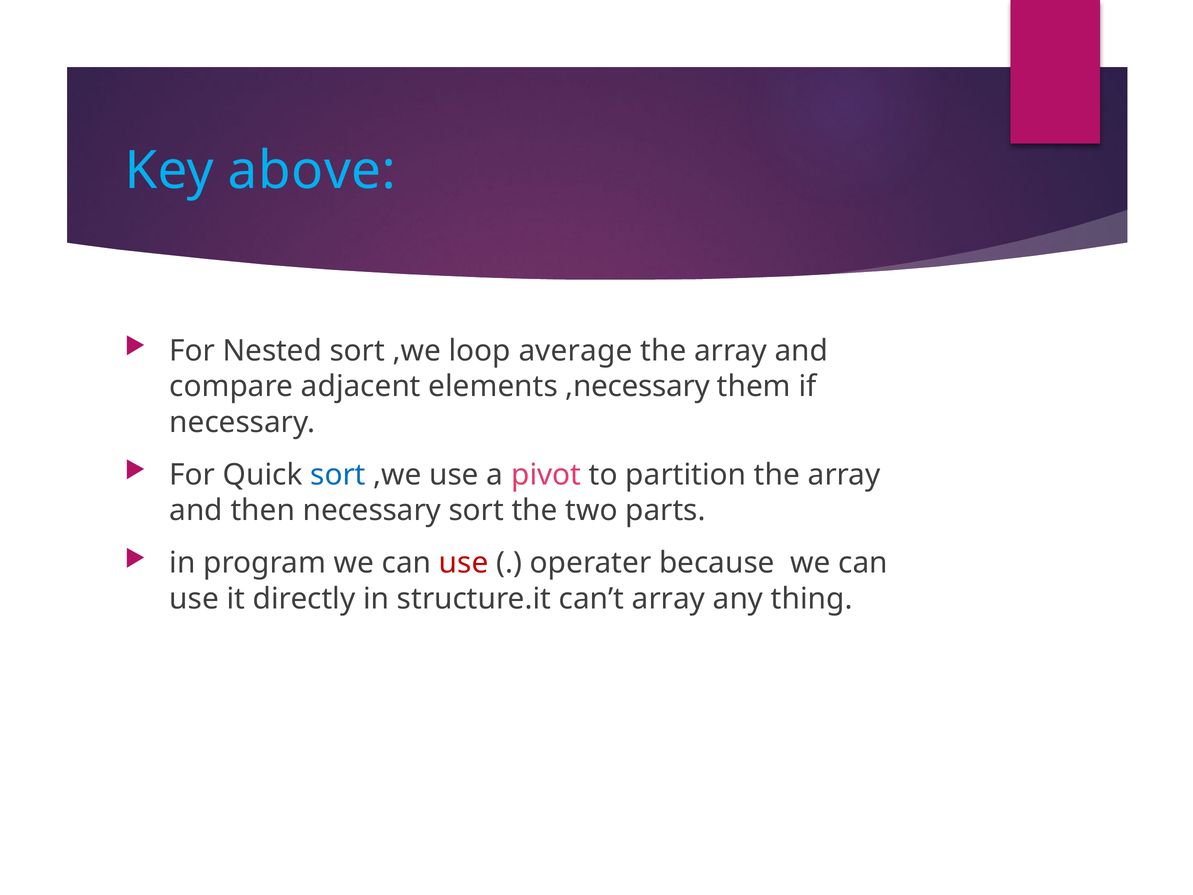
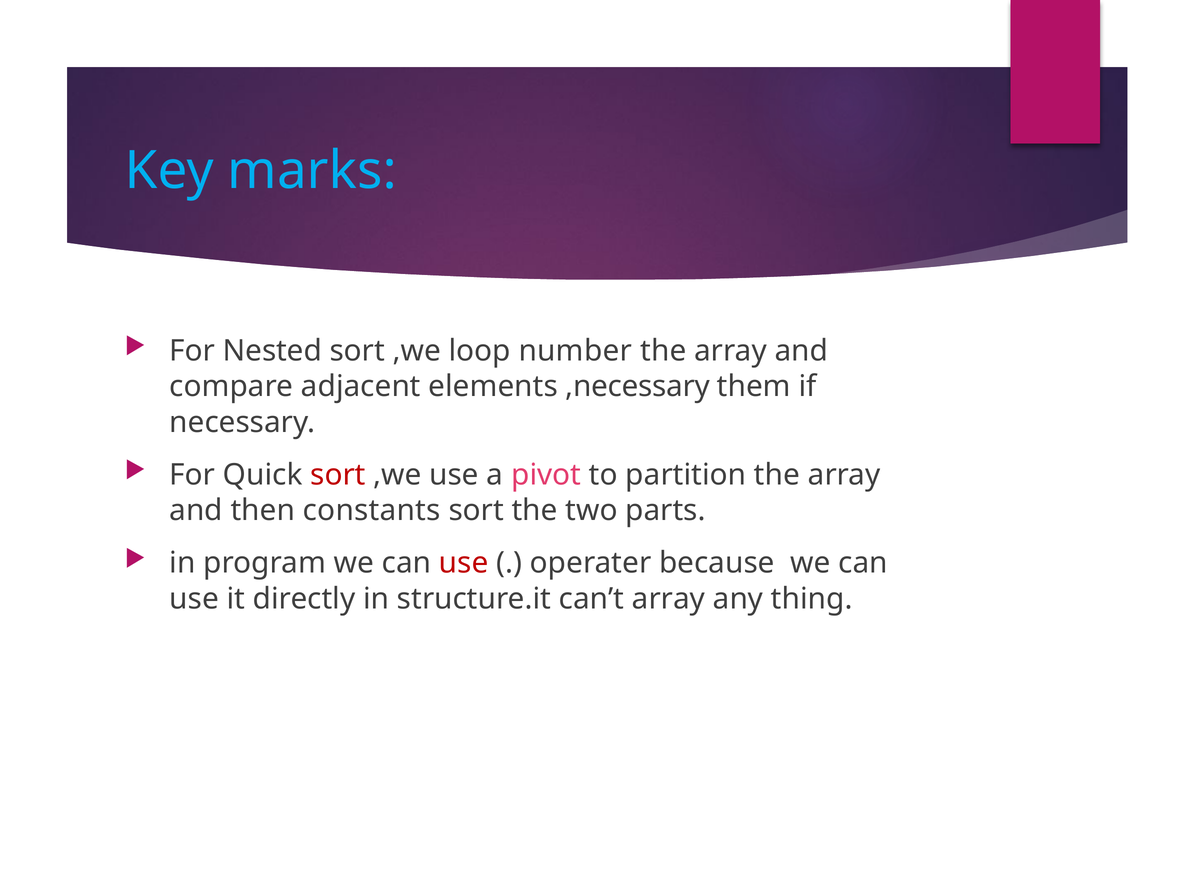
above: above -> marks
average: average -> number
sort at (338, 475) colour: blue -> red
then necessary: necessary -> constants
